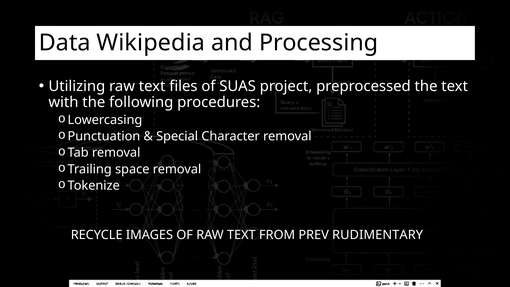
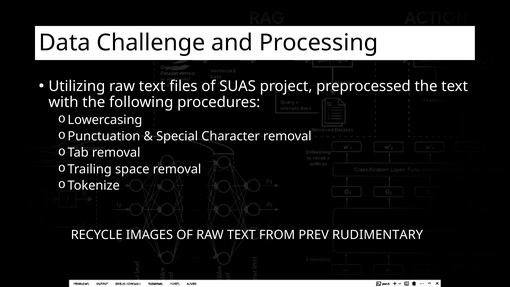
Wikipedia: Wikipedia -> Challenge
